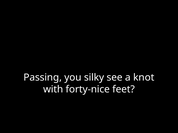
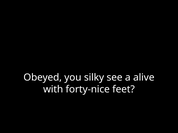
Passing: Passing -> Obeyed
knot: knot -> alive
